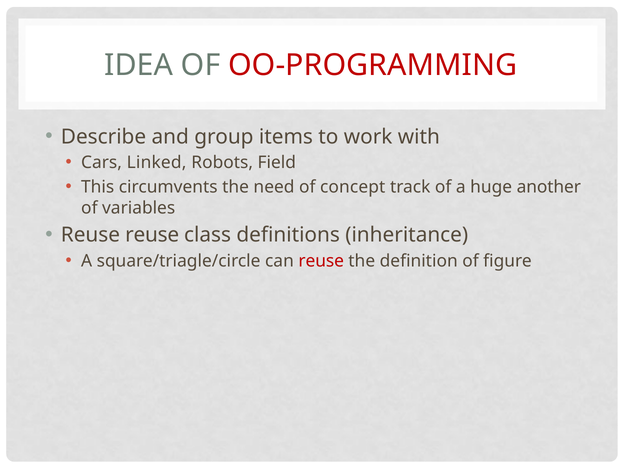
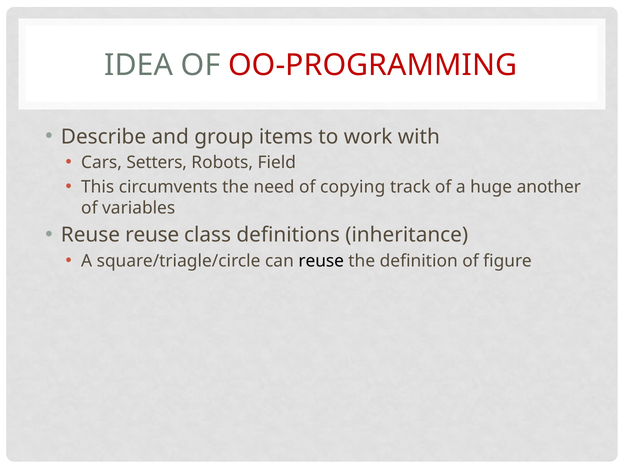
Linked: Linked -> Setters
concept: concept -> copying
reuse at (321, 261) colour: red -> black
